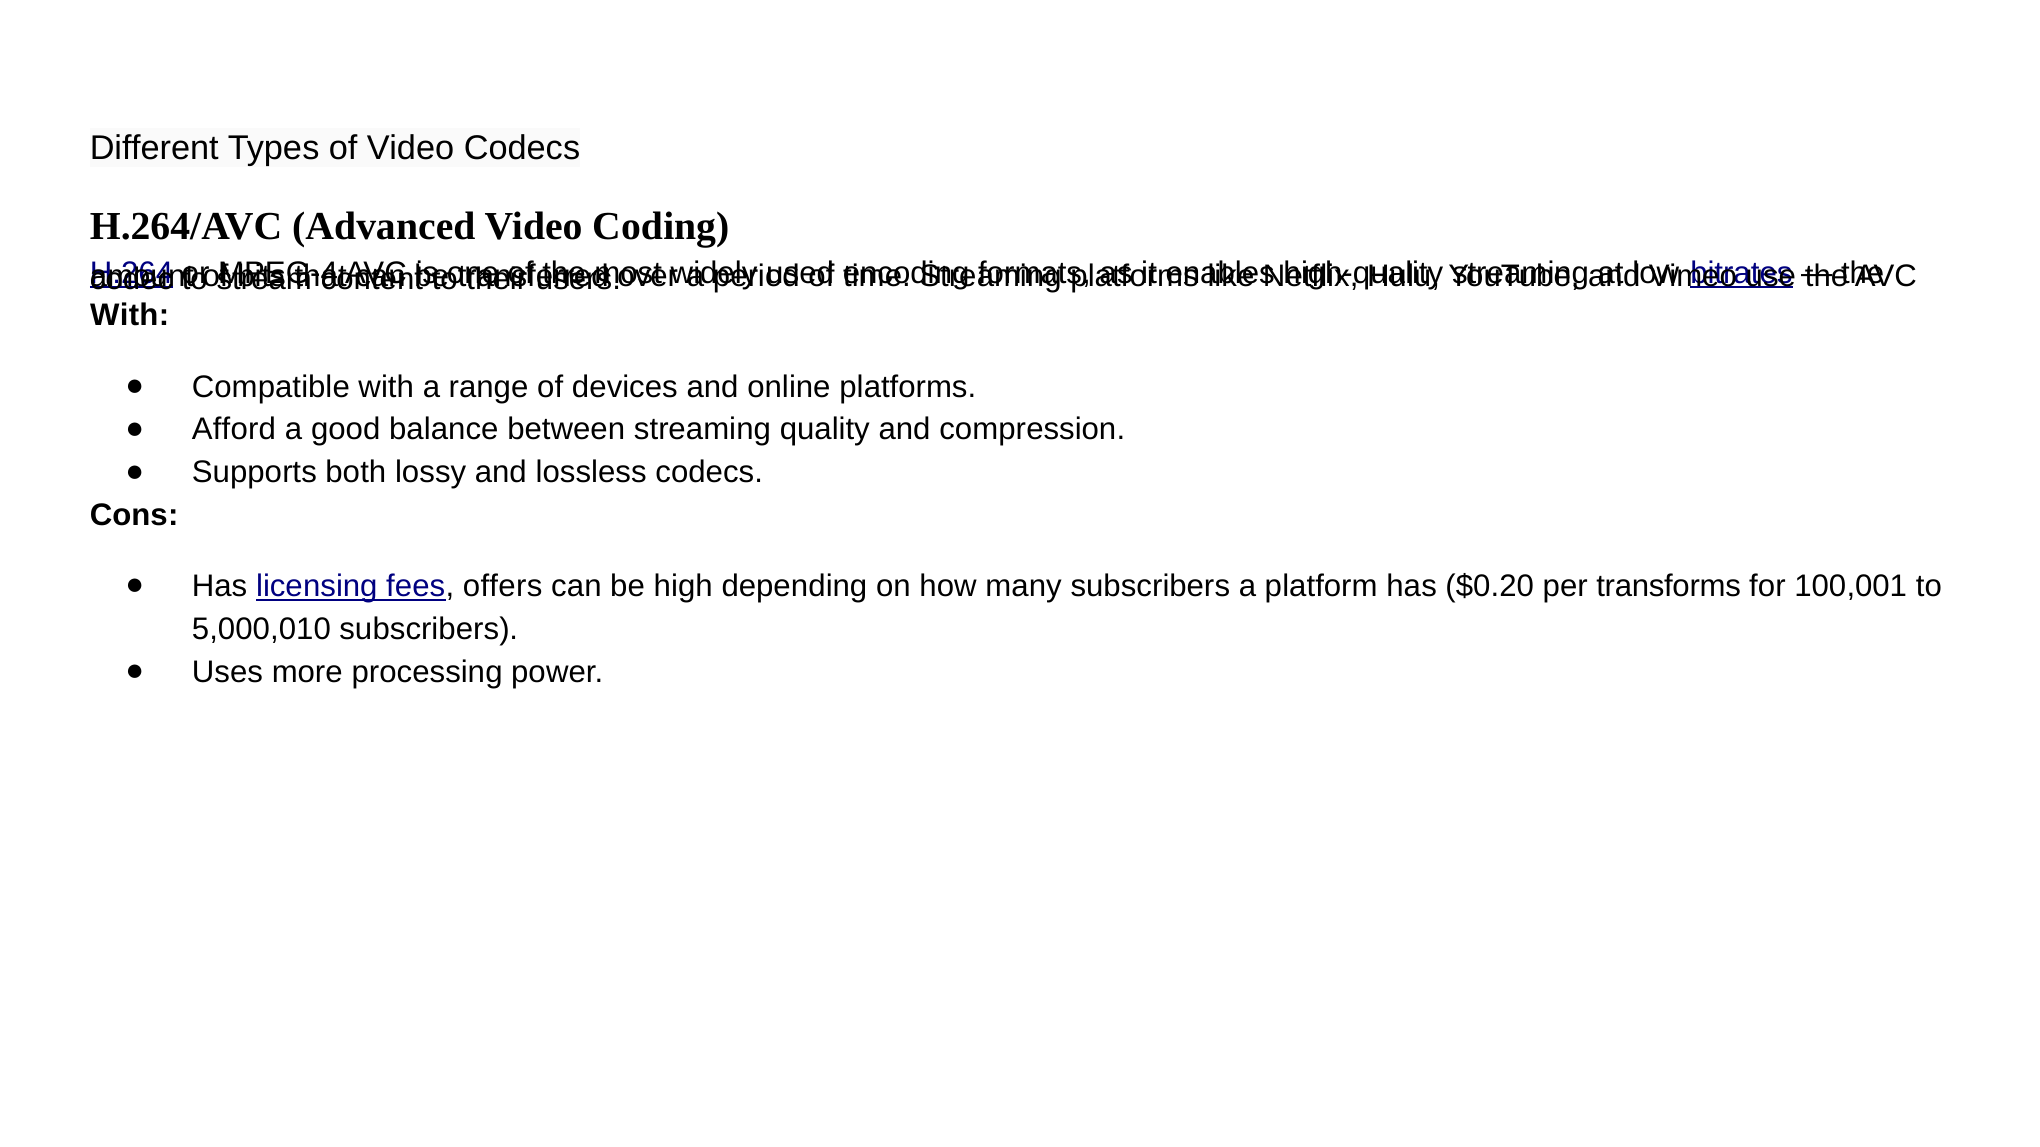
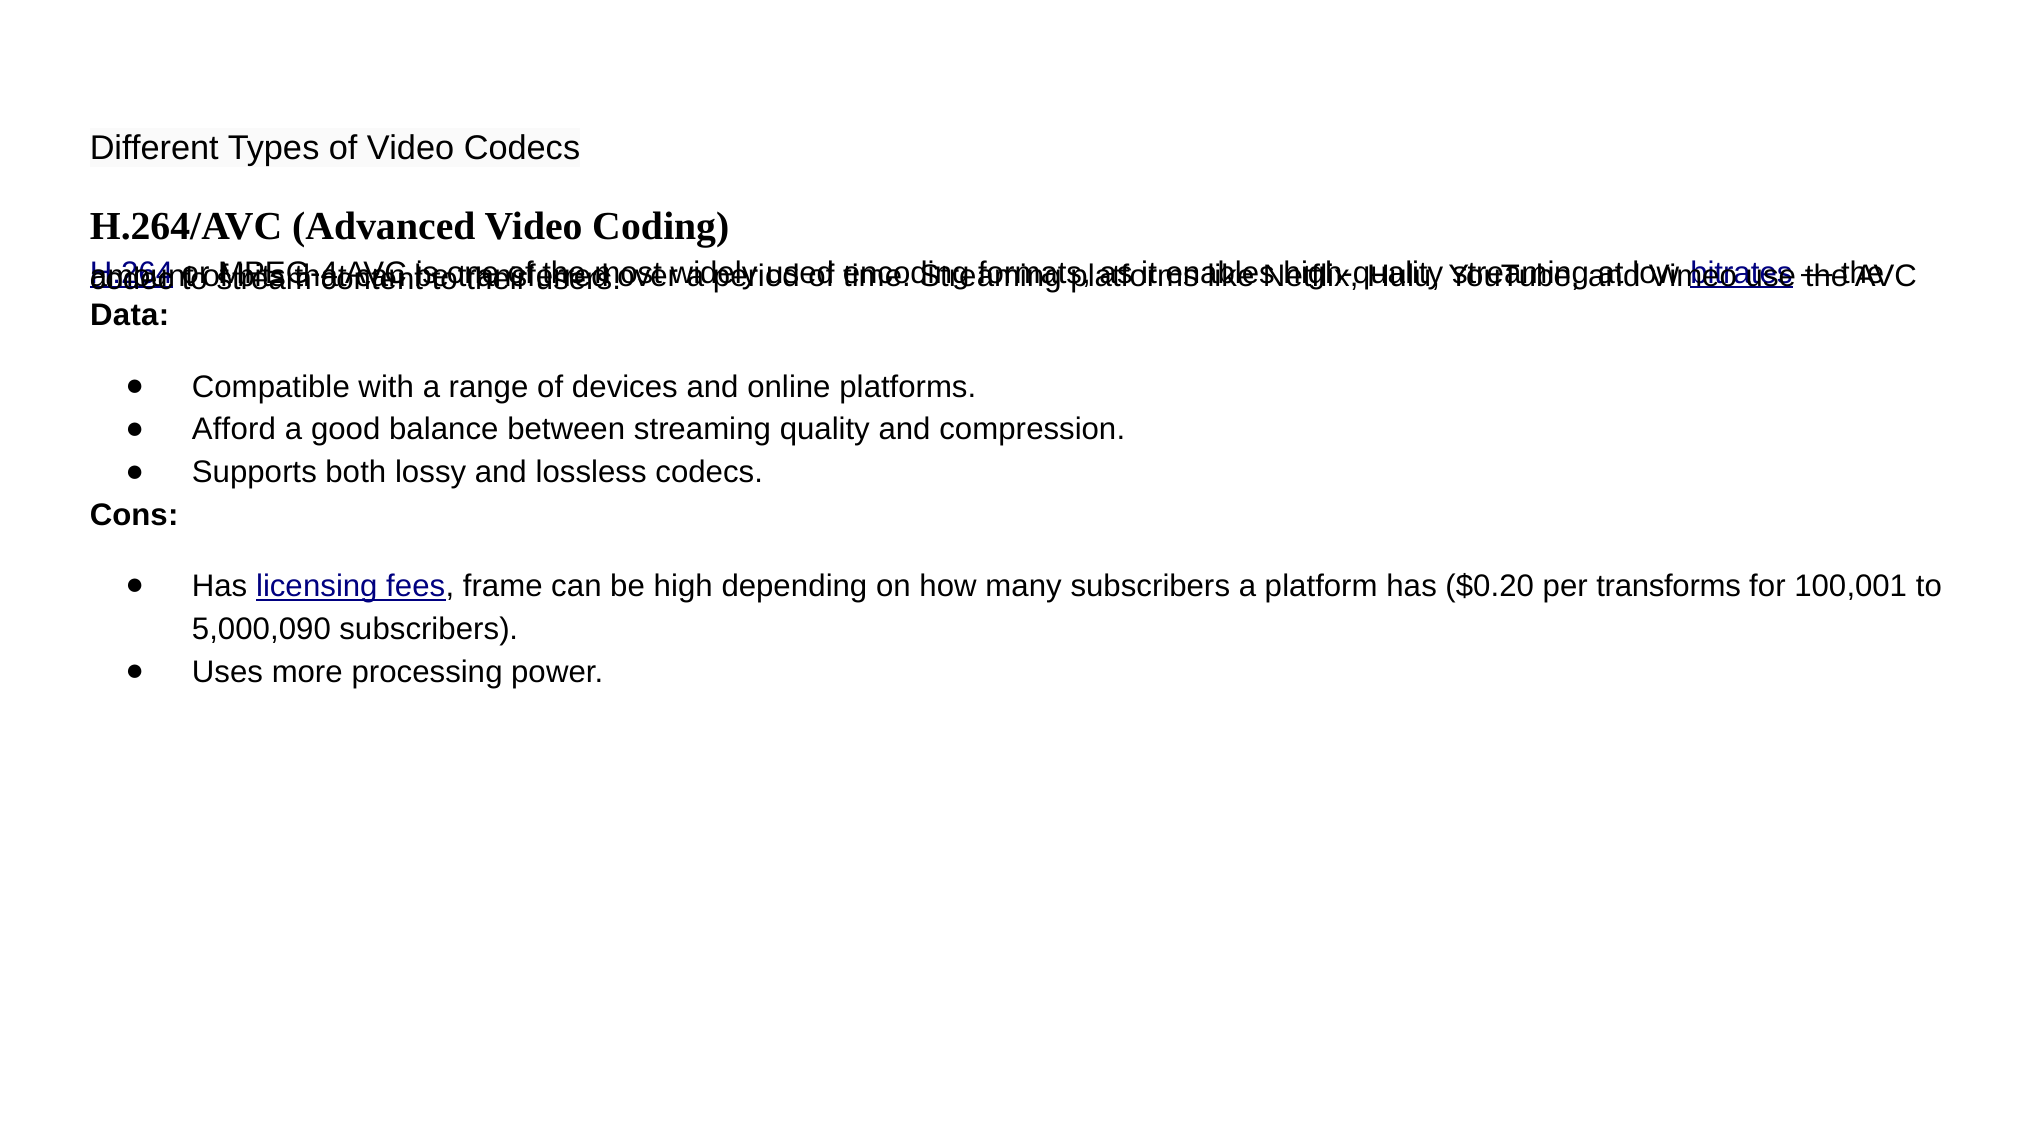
With at (130, 316): With -> Data
offers: offers -> frame
5,000,010: 5,000,010 -> 5,000,090
